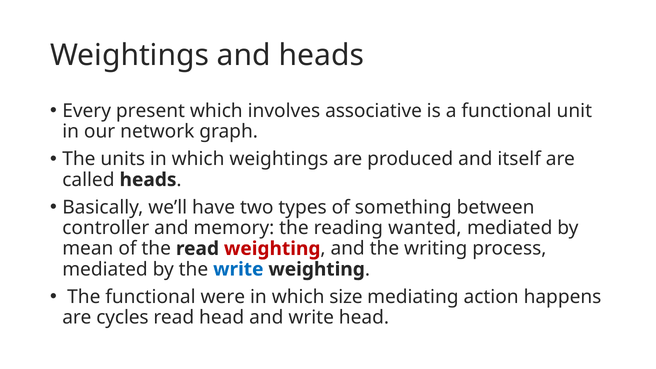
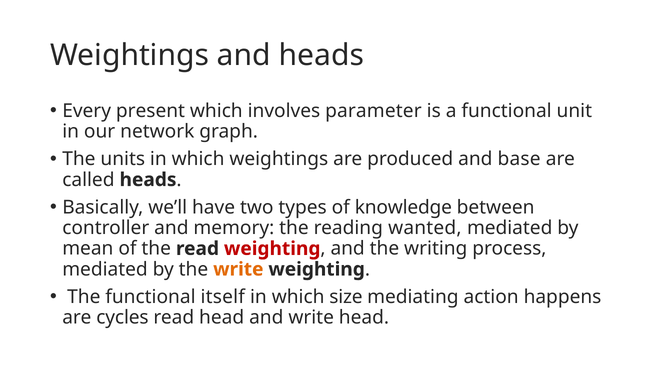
associative: associative -> parameter
itself: itself -> base
something: something -> knowledge
write at (238, 269) colour: blue -> orange
were: were -> itself
